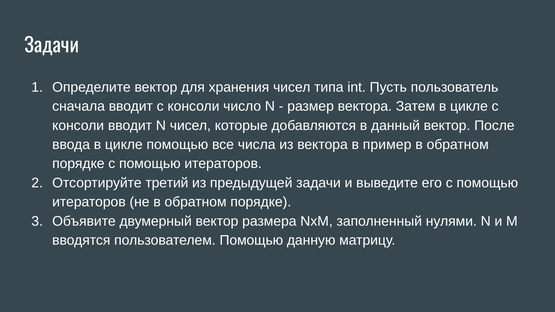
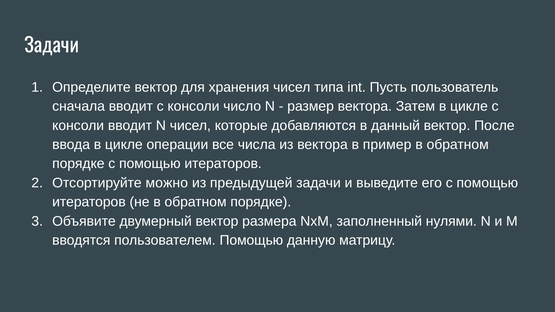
цикле помощью: помощью -> операции
третий: третий -> можно
